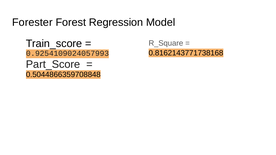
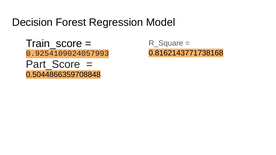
Forester: Forester -> Decision
